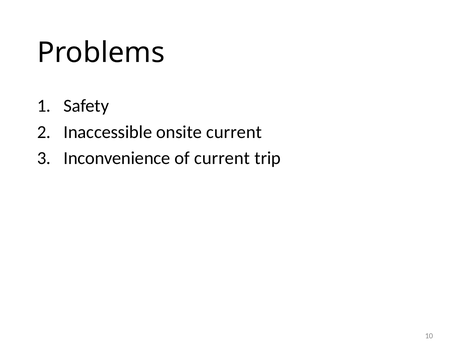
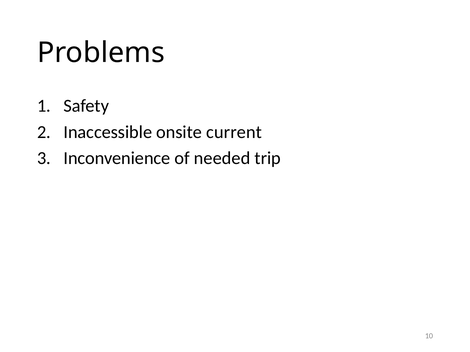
of current: current -> needed
